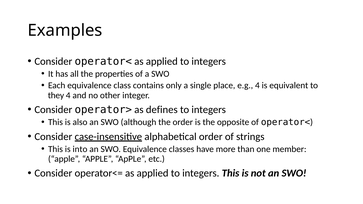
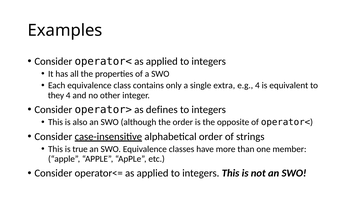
place: place -> extra
into: into -> true
